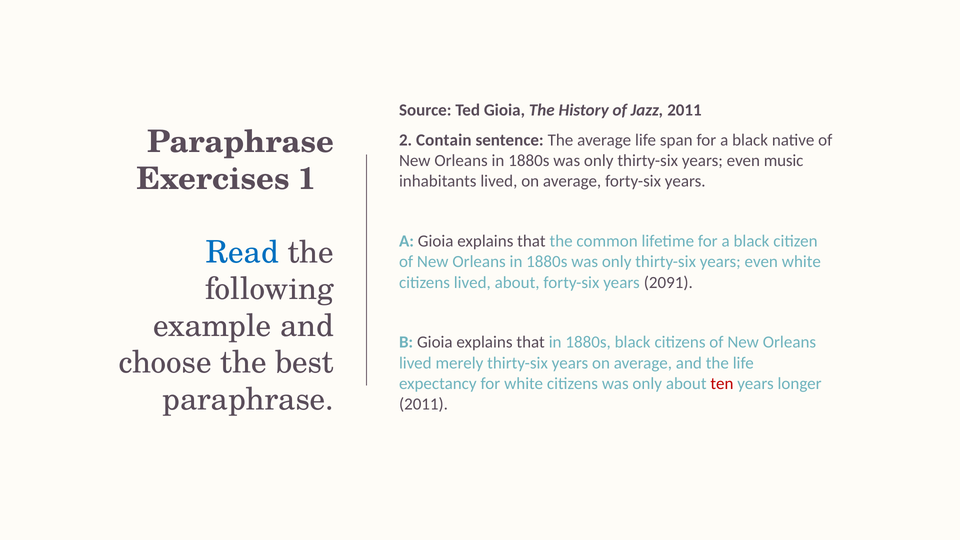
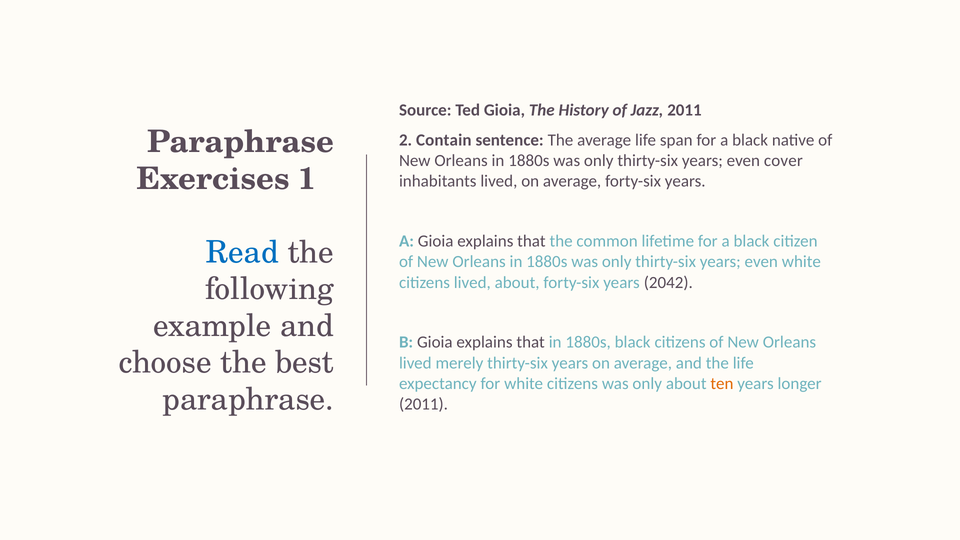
music: music -> cover
2091: 2091 -> 2042
ten colour: red -> orange
